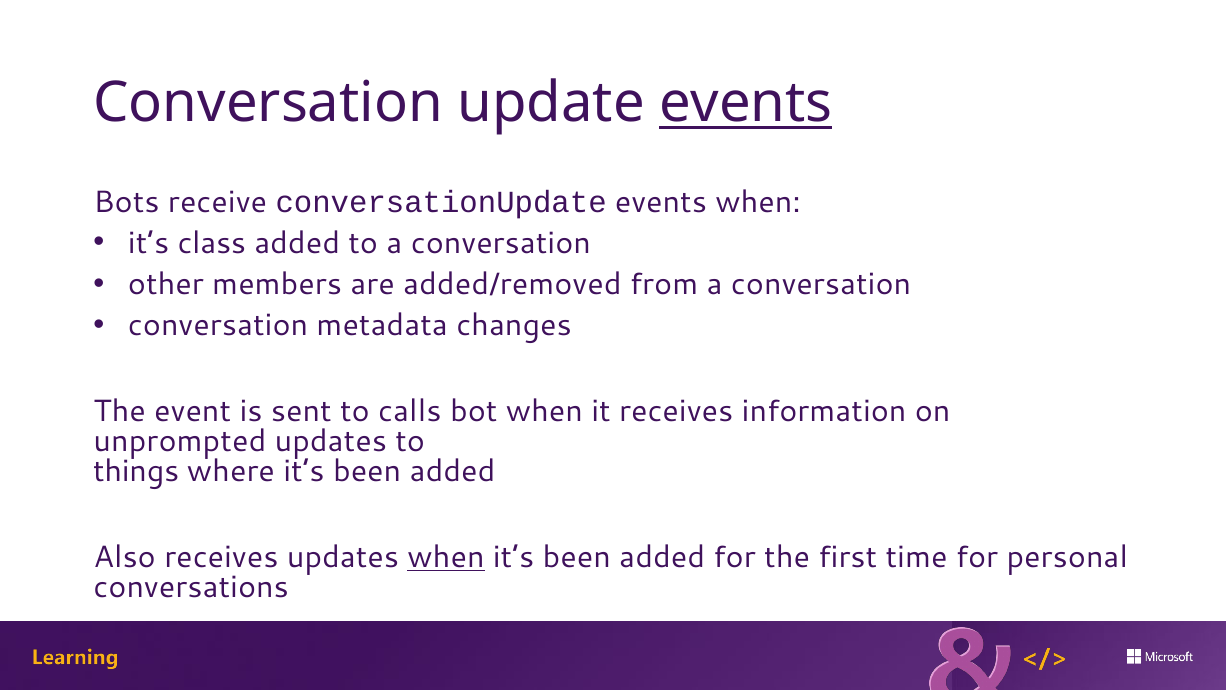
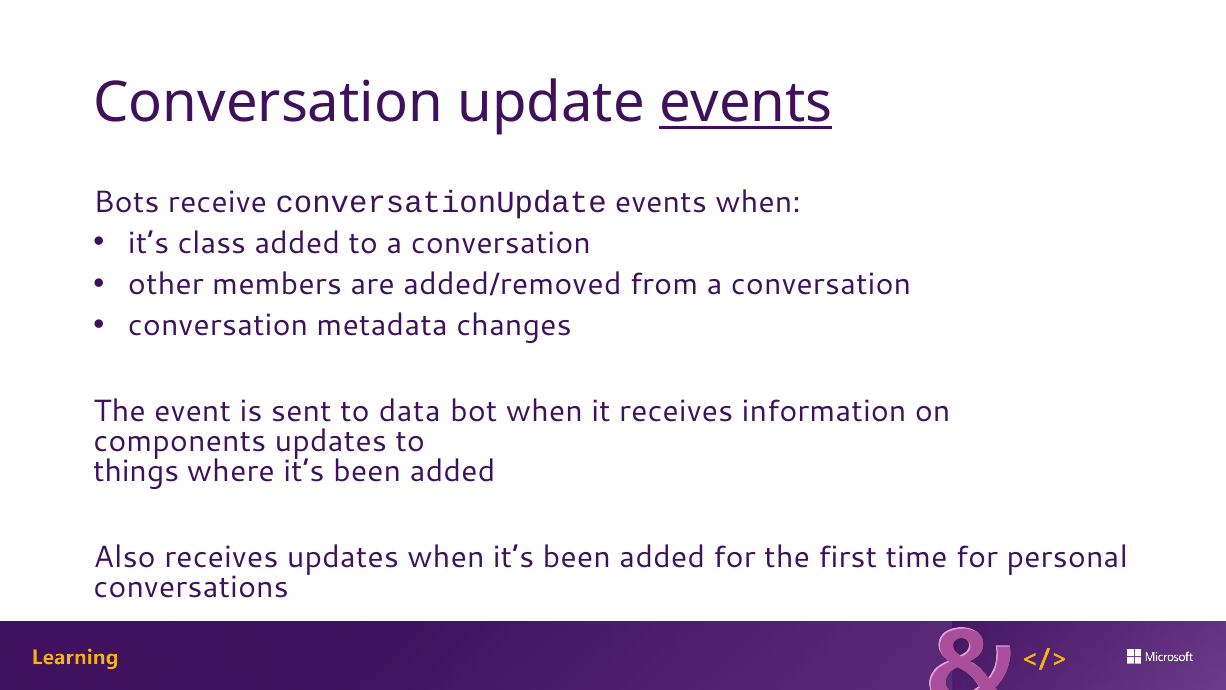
calls: calls -> data
unprompted: unprompted -> components
when at (446, 557) underline: present -> none
